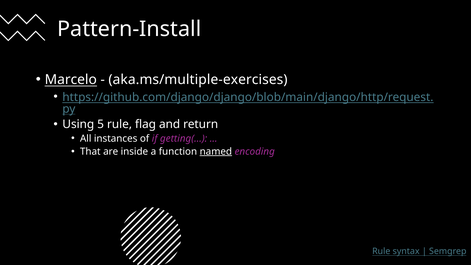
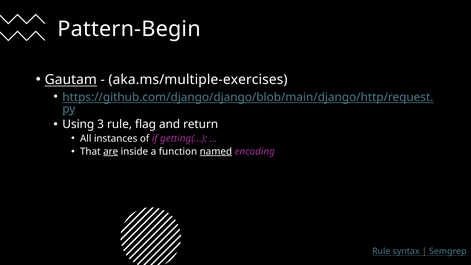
Pattern-Install: Pattern-Install -> Pattern-Begin
Marcelo: Marcelo -> Gautam
5: 5 -> 3
are underline: none -> present
